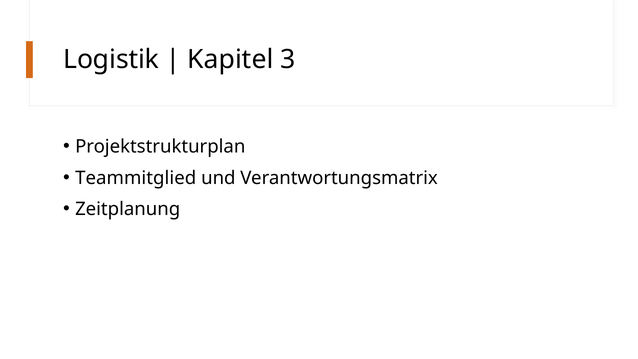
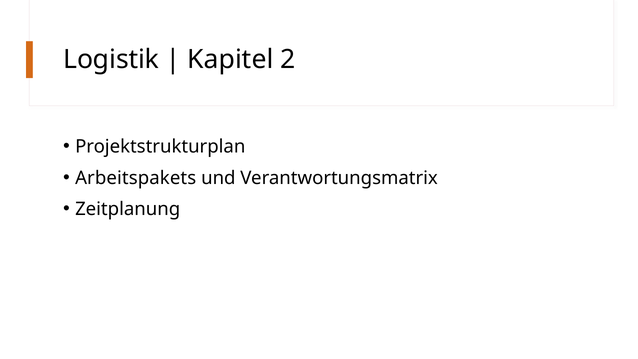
3: 3 -> 2
Teammitglied: Teammitglied -> Arbeitspakets
